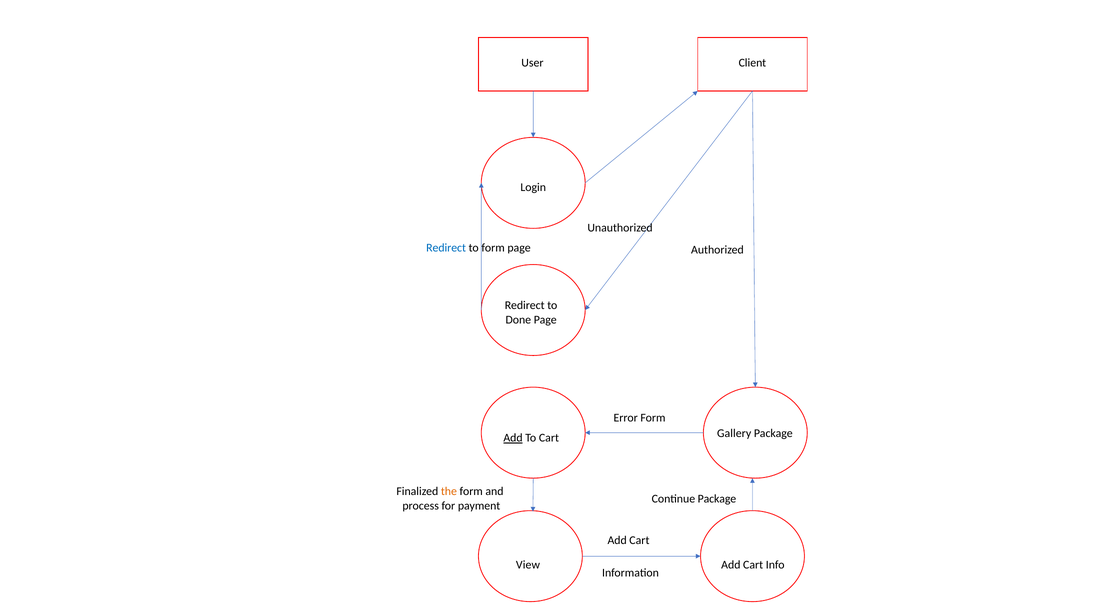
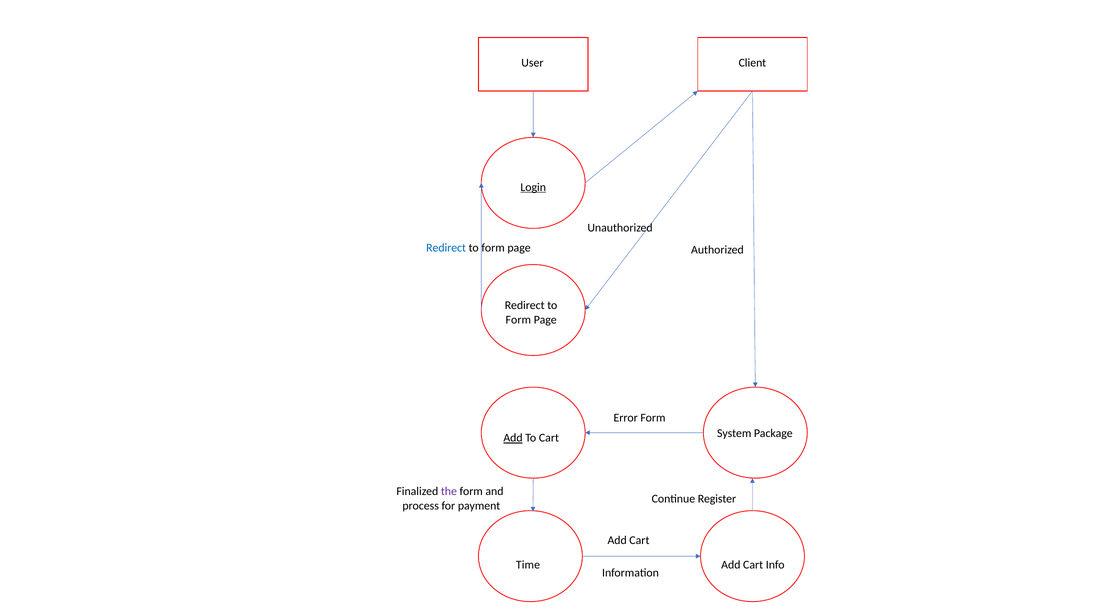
Login underline: none -> present
Done at (518, 319): Done -> Form
Gallery: Gallery -> System
the colour: orange -> purple
Continue Package: Package -> Register
View: View -> Time
